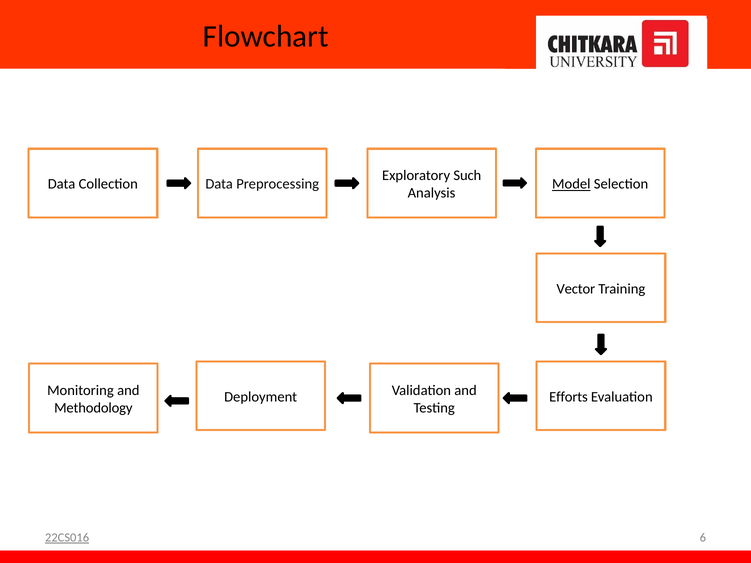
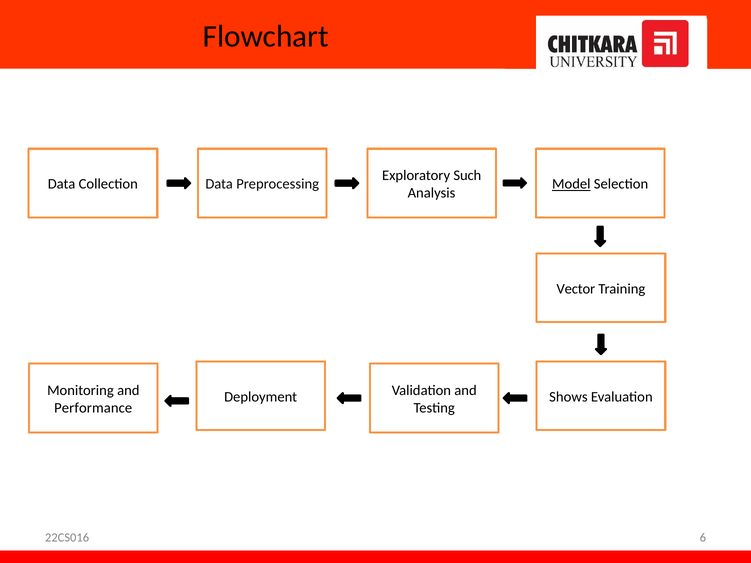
Efforts: Efforts -> Shows
Methodology: Methodology -> Performance
22CS016 underline: present -> none
